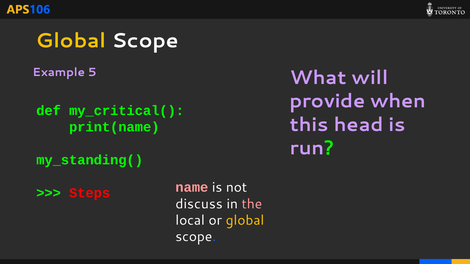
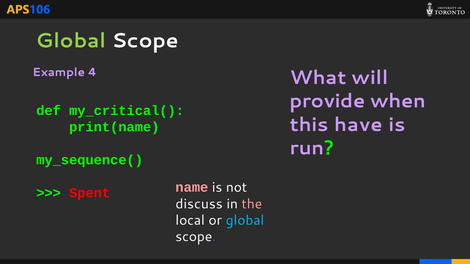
Global at (71, 41) colour: yellow -> light green
5: 5 -> 4
head: head -> have
my_standing(: my_standing( -> my_sequence(
Steps: Steps -> Spent
global at (245, 221) colour: yellow -> light blue
